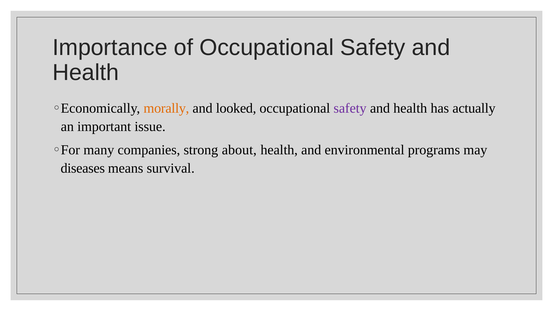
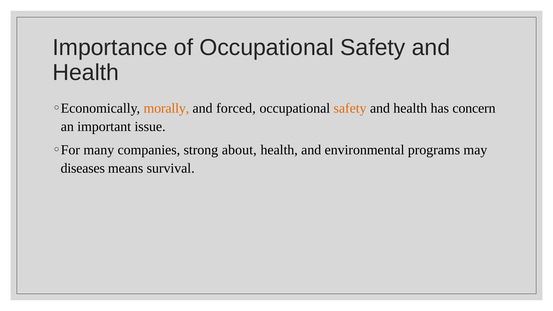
looked: looked -> forced
safety at (350, 108) colour: purple -> orange
actually: actually -> concern
